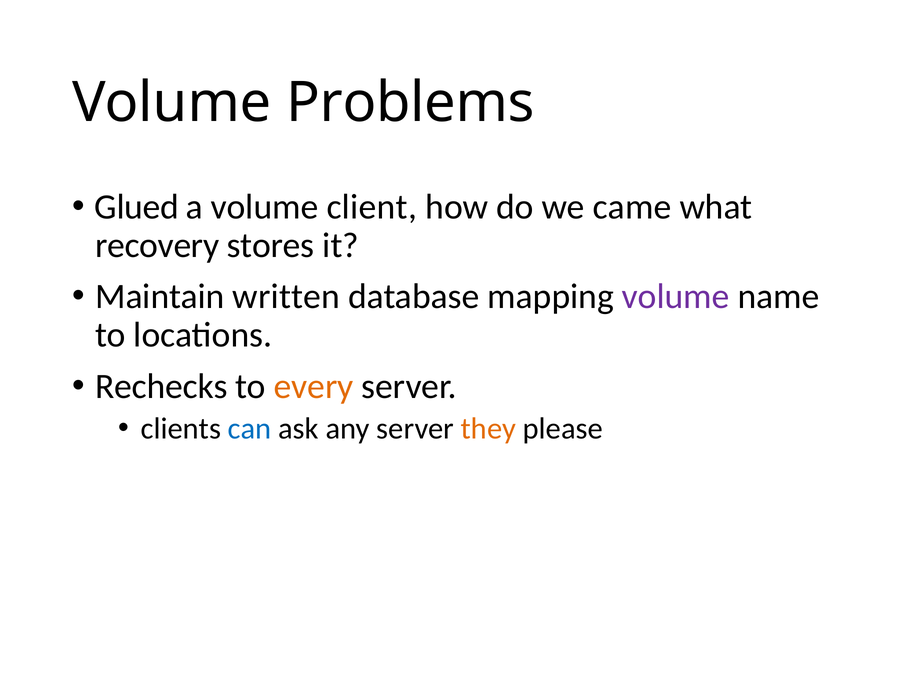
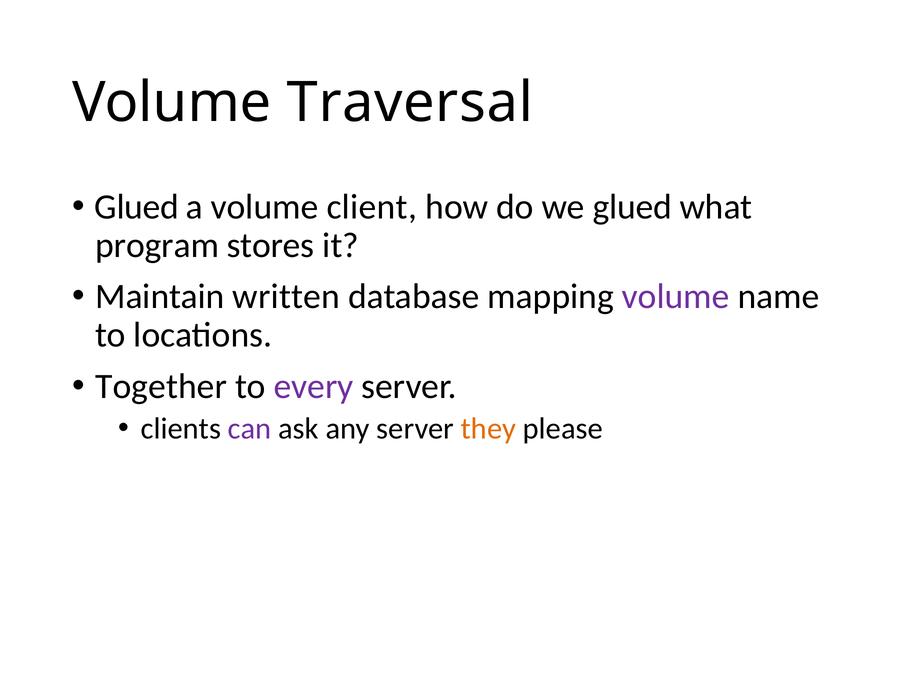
Problems: Problems -> Traversal
we came: came -> glued
recovery: recovery -> program
Rechecks: Rechecks -> Together
every colour: orange -> purple
can colour: blue -> purple
